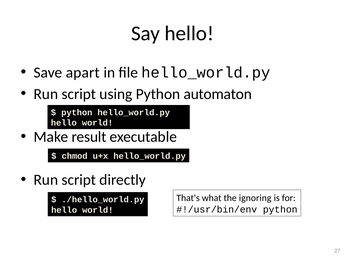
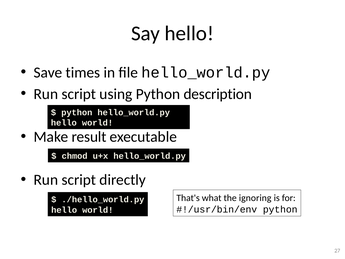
apart: apart -> times
automaton: automaton -> description
